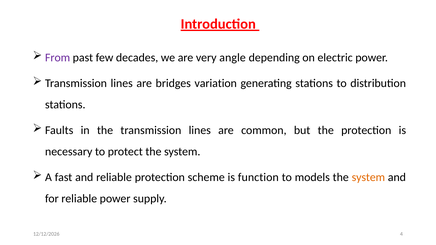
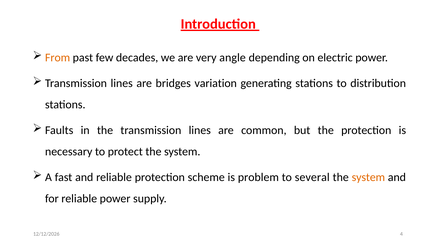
From colour: purple -> orange
function: function -> problem
models: models -> several
